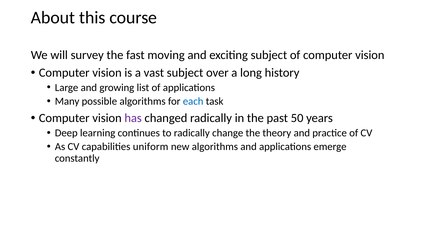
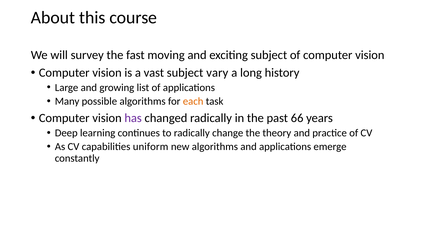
over: over -> vary
each colour: blue -> orange
50: 50 -> 66
